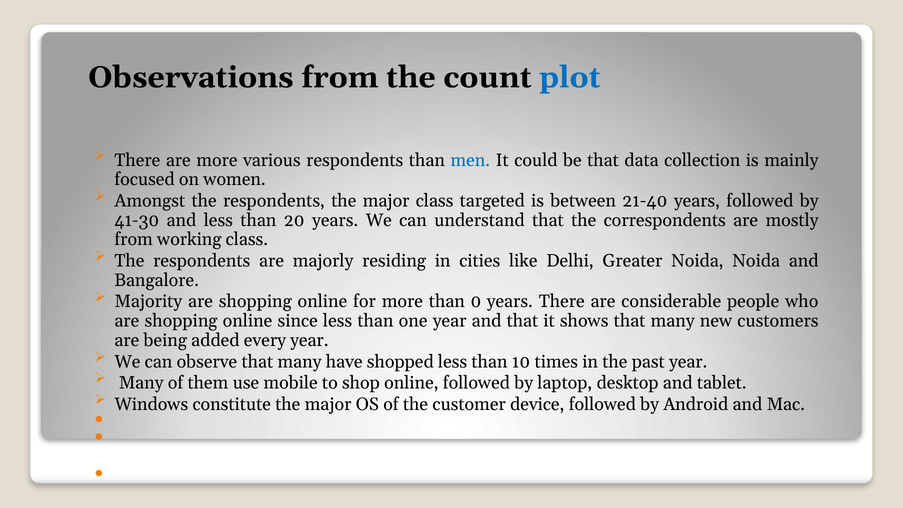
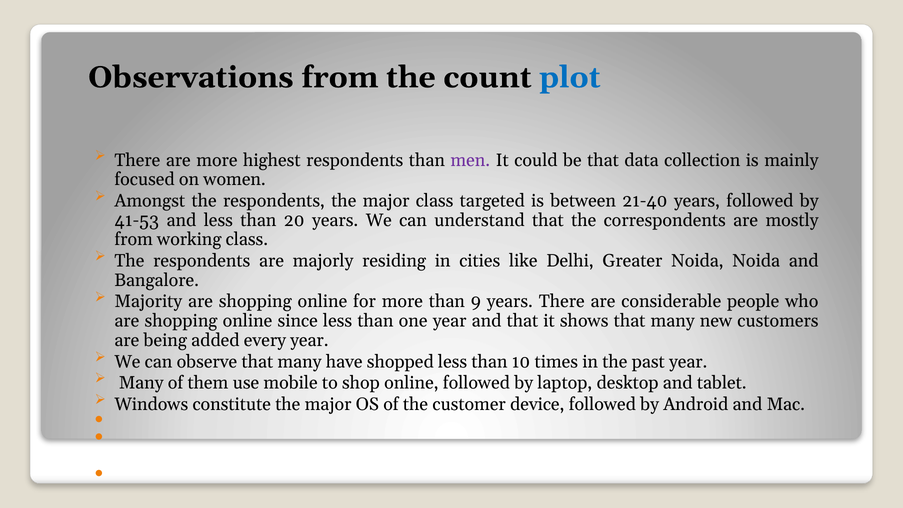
various: various -> highest
men colour: blue -> purple
41-30: 41-30 -> 41-53
0: 0 -> 9
